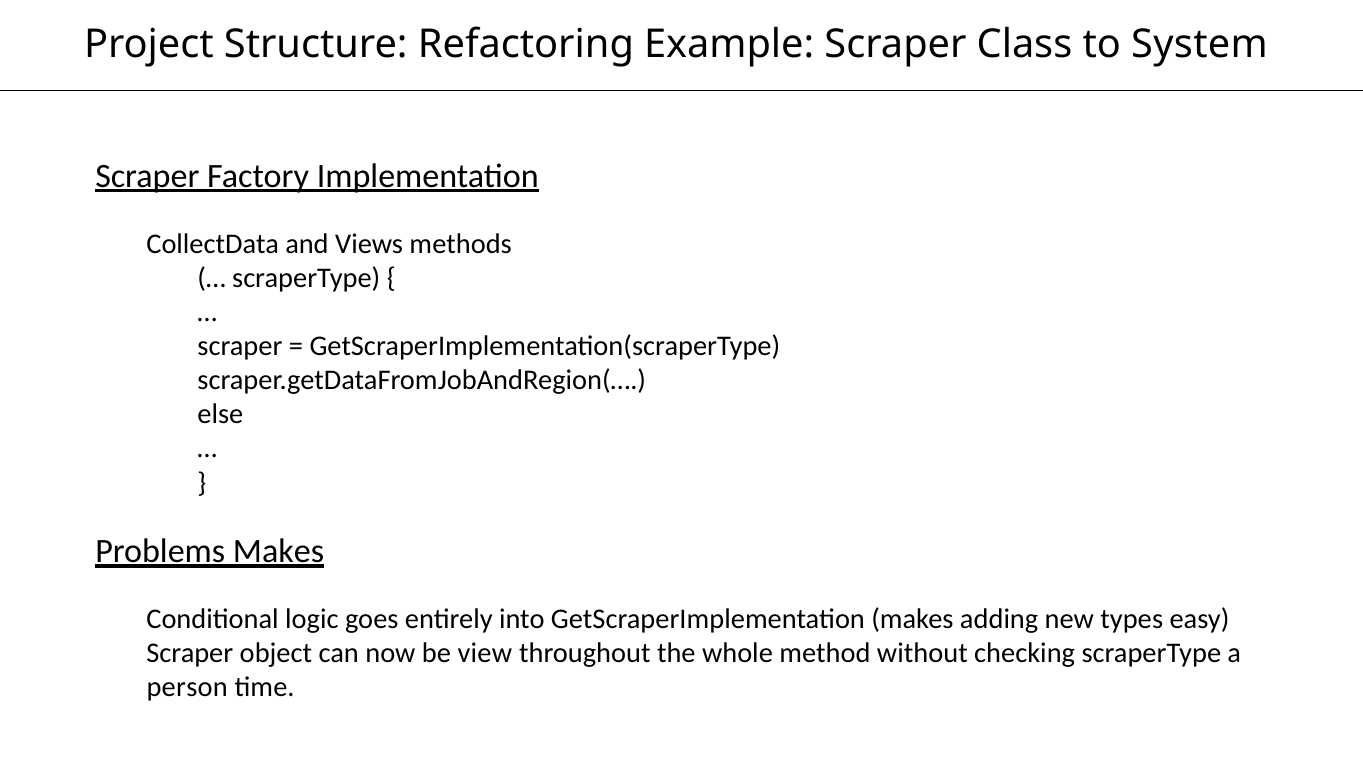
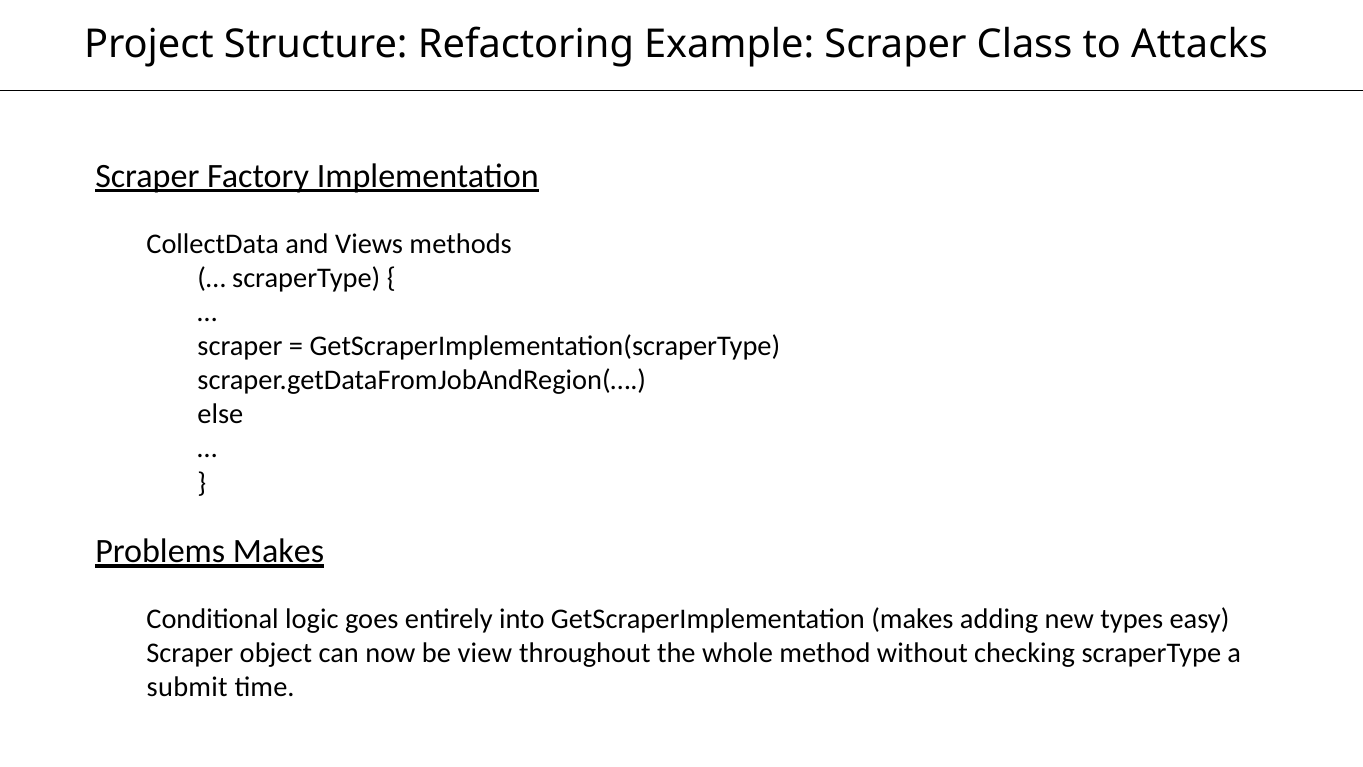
System: System -> Attacks
person: person -> submit
